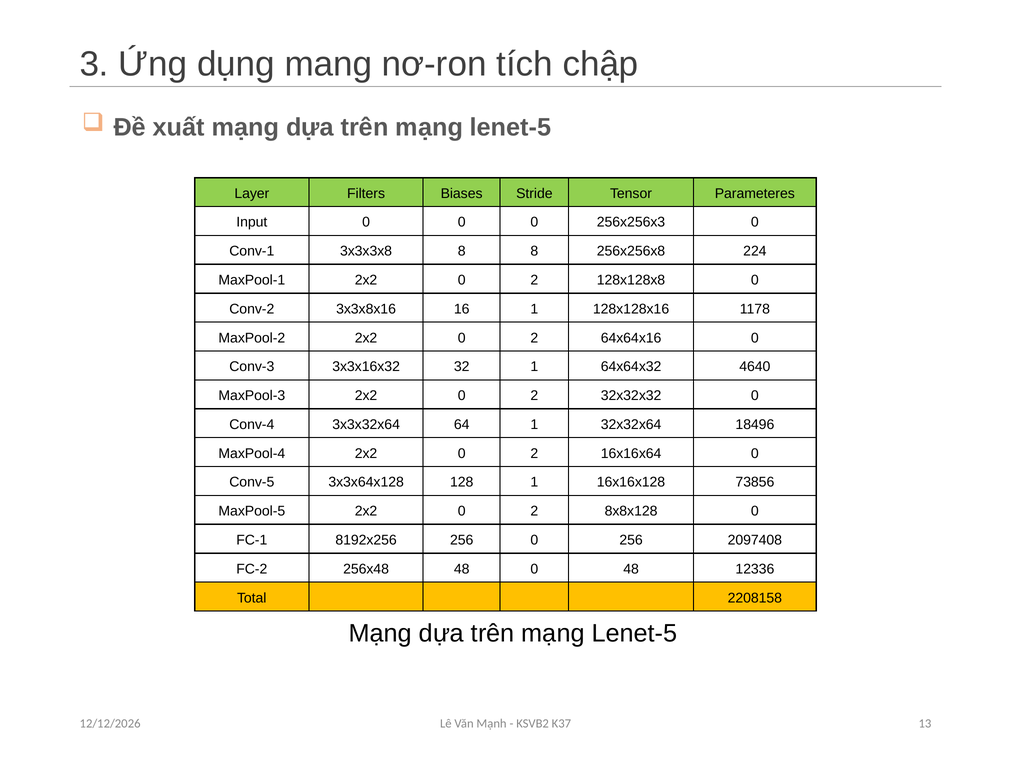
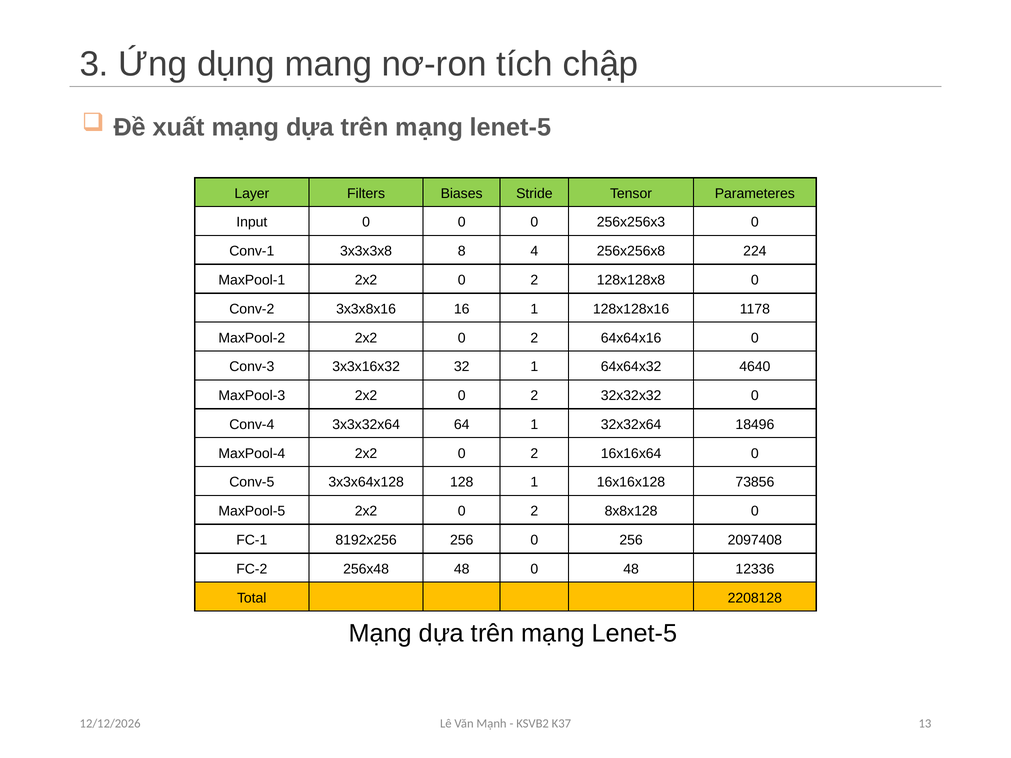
8 8: 8 -> 4
2208158: 2208158 -> 2208128
